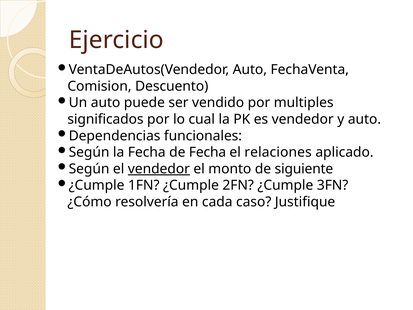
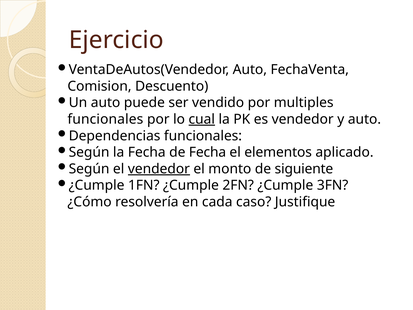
significados at (105, 119): significados -> funcionales
cual underline: none -> present
relaciones: relaciones -> elementos
